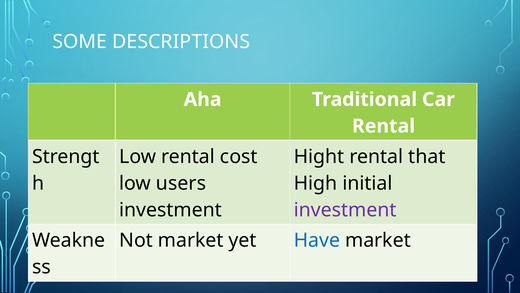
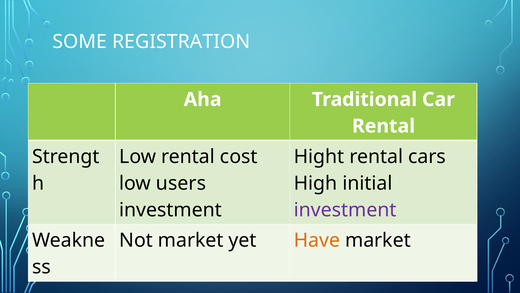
DESCRIPTIONS: DESCRIPTIONS -> REGISTRATION
that: that -> cars
Have colour: blue -> orange
